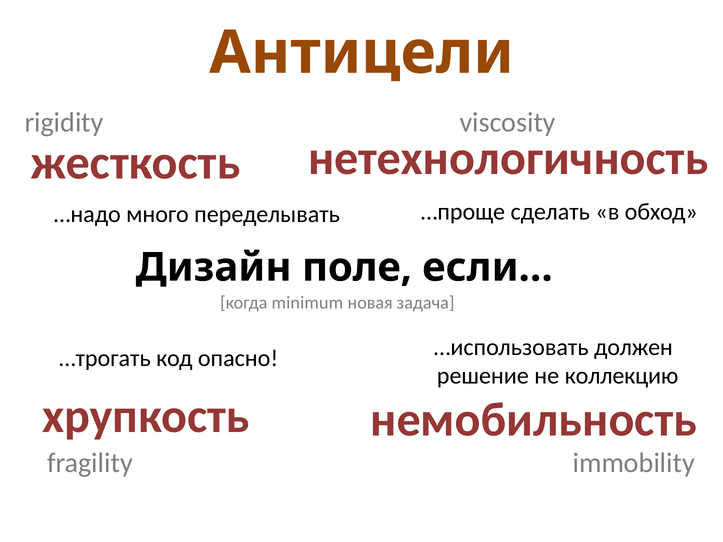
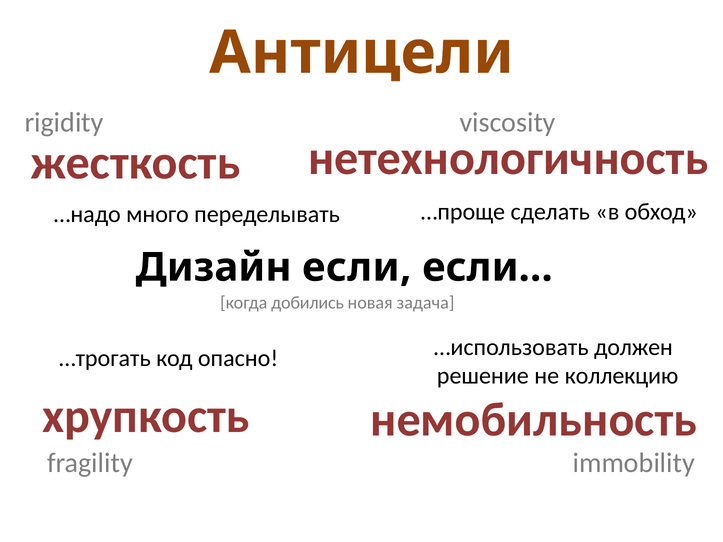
поле: поле -> если
minimum: minimum -> добились
